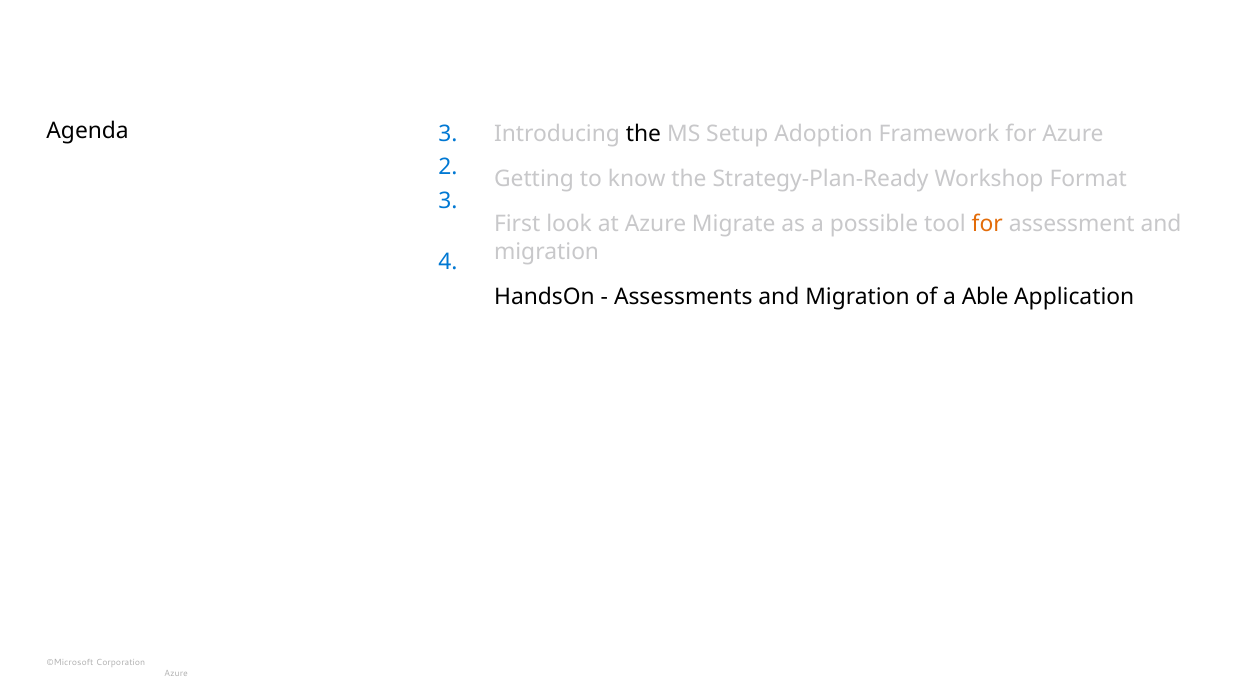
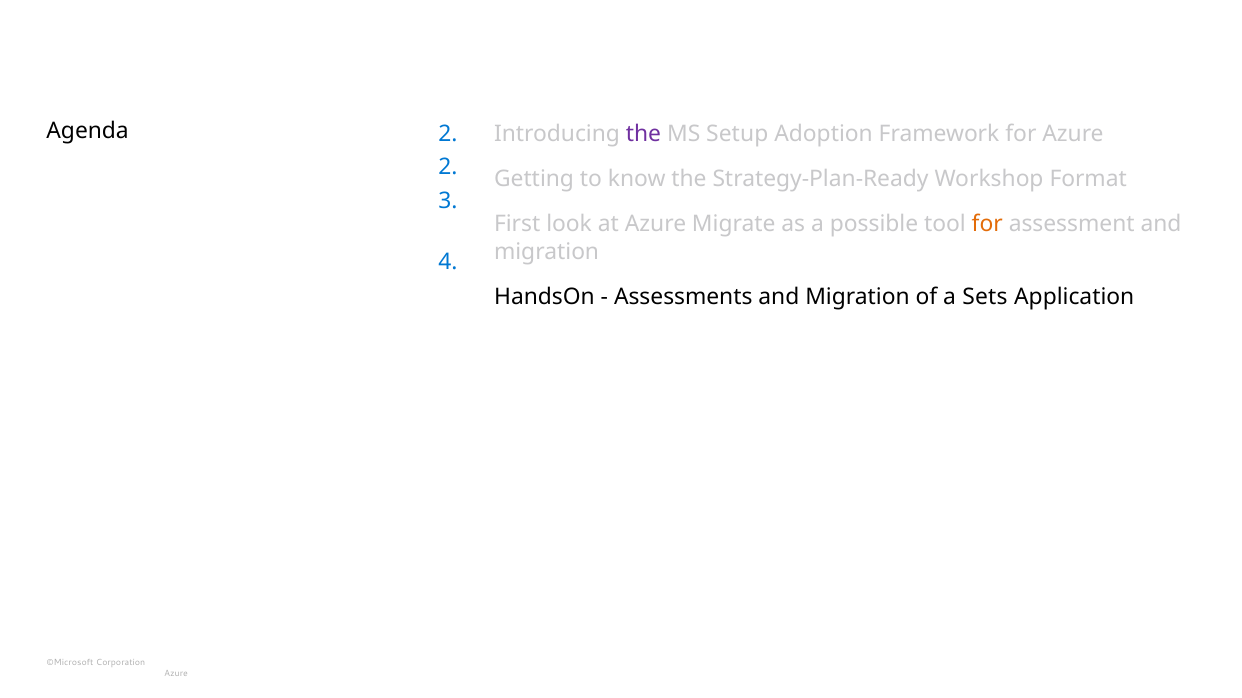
Agenda 3: 3 -> 2
the at (644, 134) colour: black -> purple
Able: Able -> Sets
